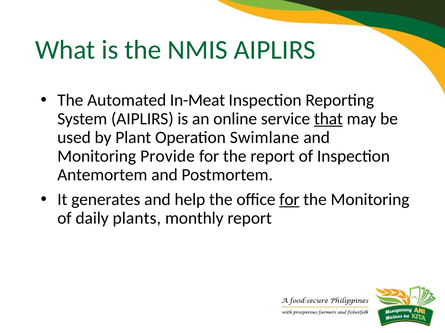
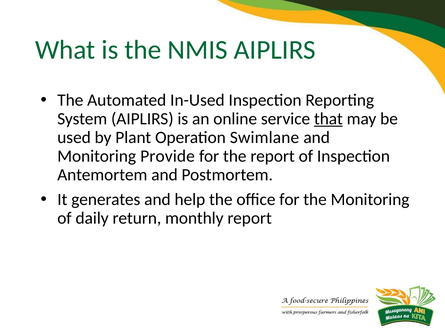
In-Meat: In-Meat -> In-Used
for at (289, 200) underline: present -> none
plants: plants -> return
